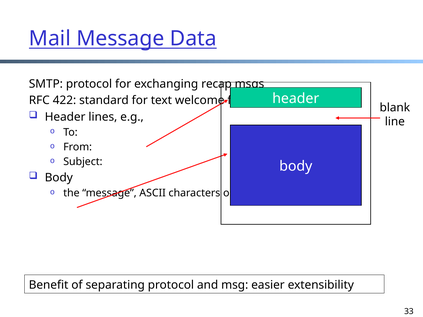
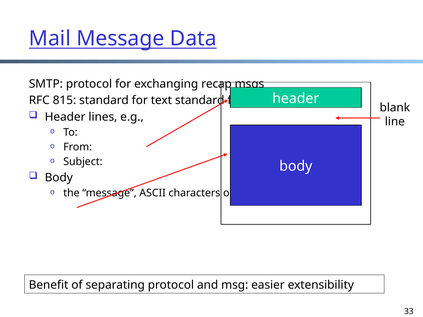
422: 422 -> 815
text welcome: welcome -> standard
